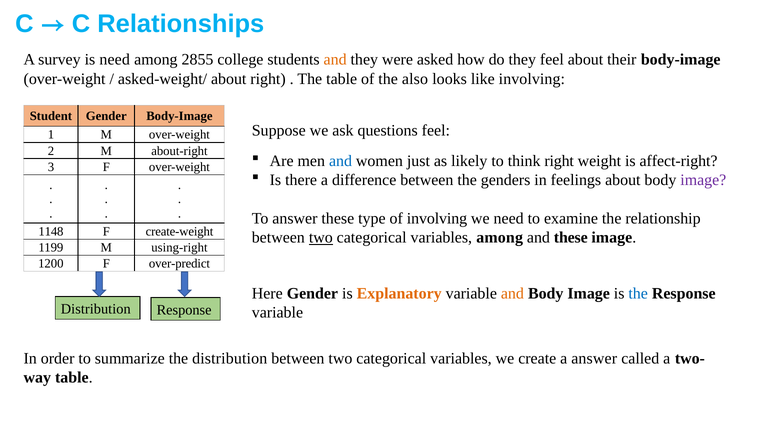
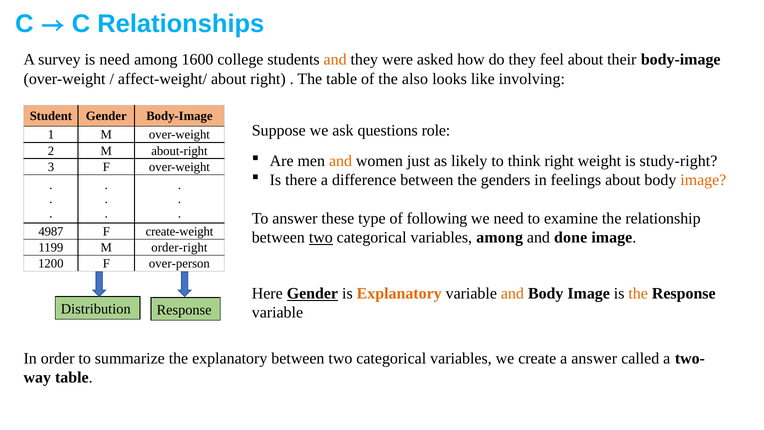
2855: 2855 -> 1600
asked-weight/: asked-weight/ -> affect-weight/
questions feel: feel -> role
and at (340, 161) colour: blue -> orange
affect-right: affect-right -> study-right
image at (703, 180) colour: purple -> orange
of involving: involving -> following
1148: 1148 -> 4987
and these: these -> done
using-right: using-right -> order-right
over-predict: over-predict -> over-person
Gender at (312, 293) underline: none -> present
the at (638, 293) colour: blue -> orange
the distribution: distribution -> explanatory
